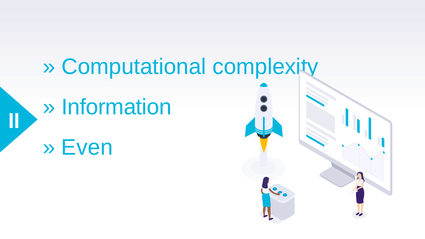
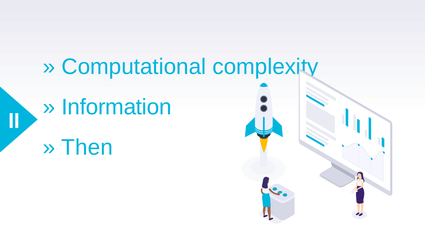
Even: Even -> Then
